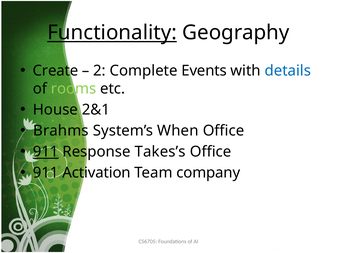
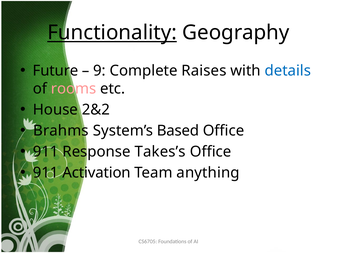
Create: Create -> Future
2: 2 -> 9
Events: Events -> Raises
rooms colour: light green -> pink
2&1: 2&1 -> 2&2
When: When -> Based
911 at (46, 152) underline: present -> none
company: company -> anything
